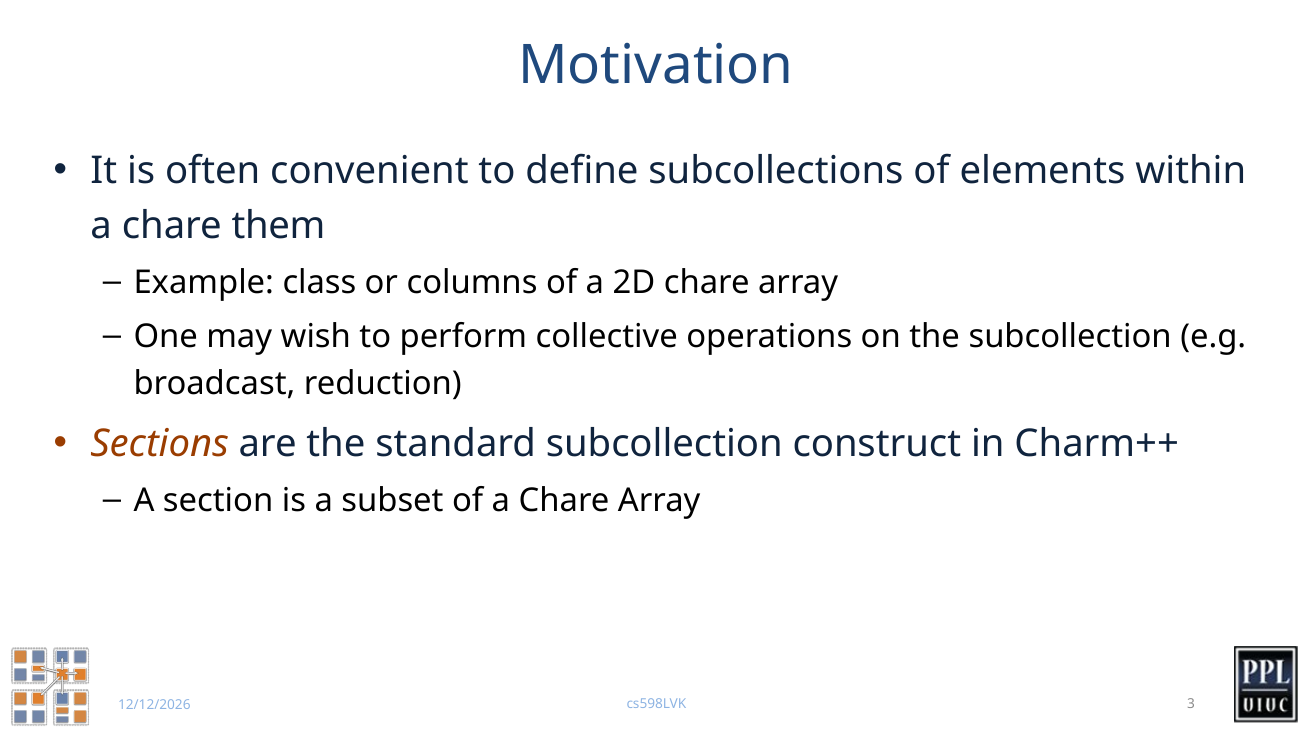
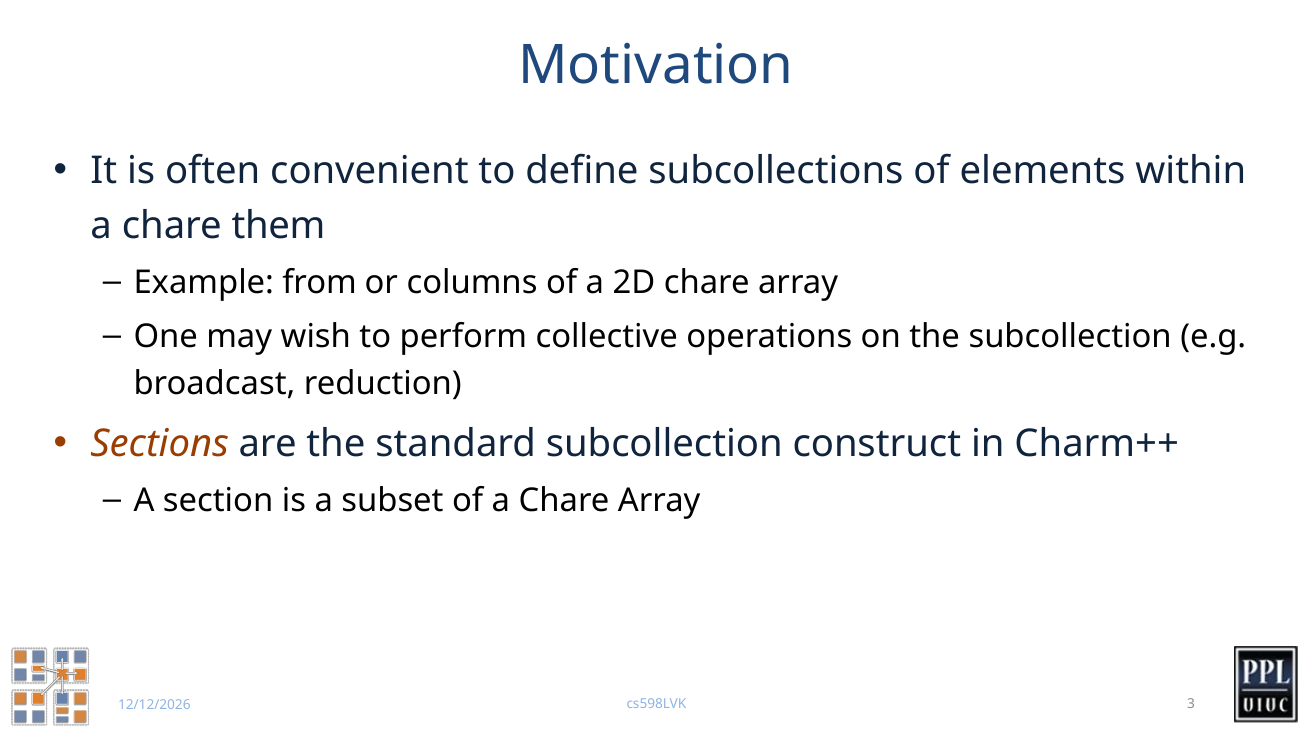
class: class -> from
